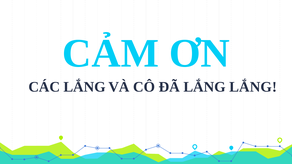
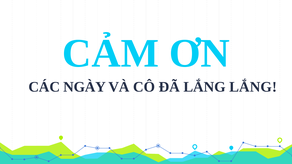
CÁC LẮNG: LẮNG -> NGÀY
